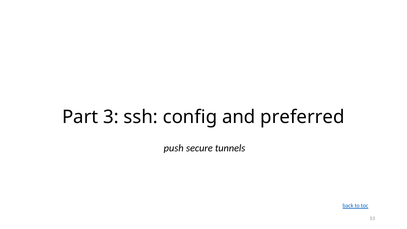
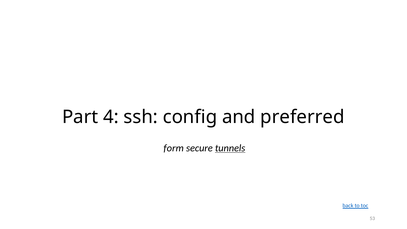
3: 3 -> 4
push: push -> form
tunnels underline: none -> present
